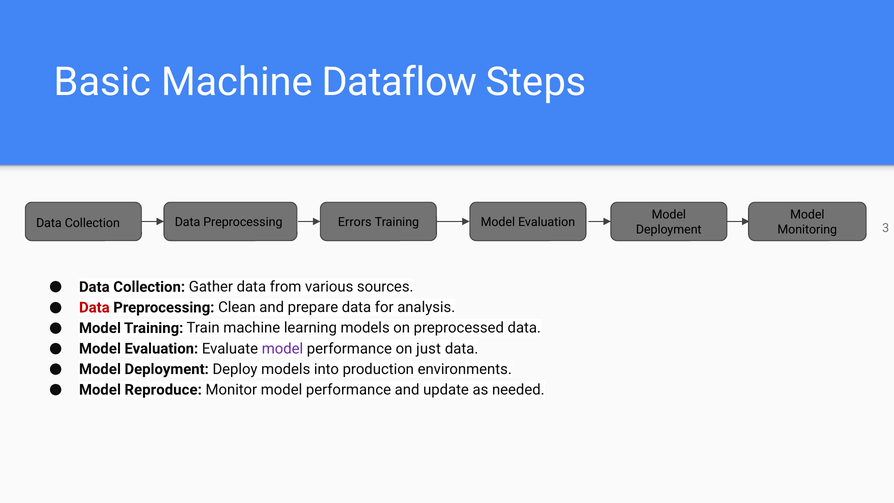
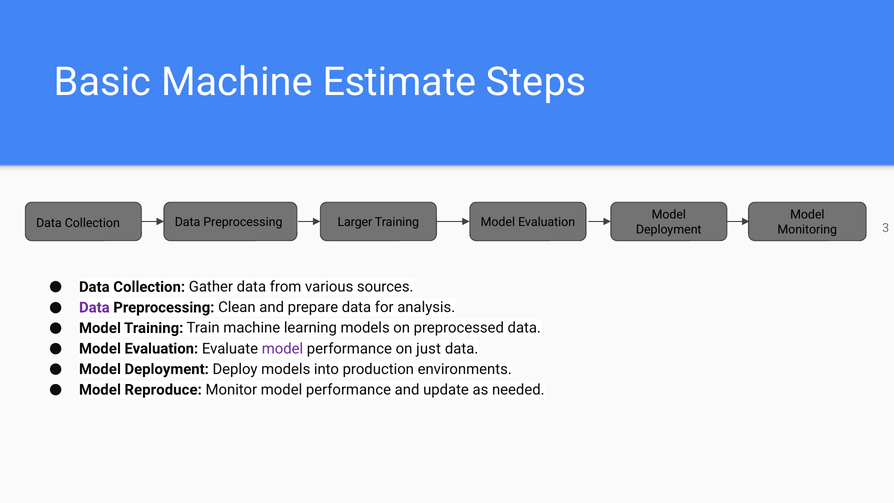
Dataflow: Dataflow -> Estimate
Errors: Errors -> Larger
Data at (94, 307) colour: red -> purple
